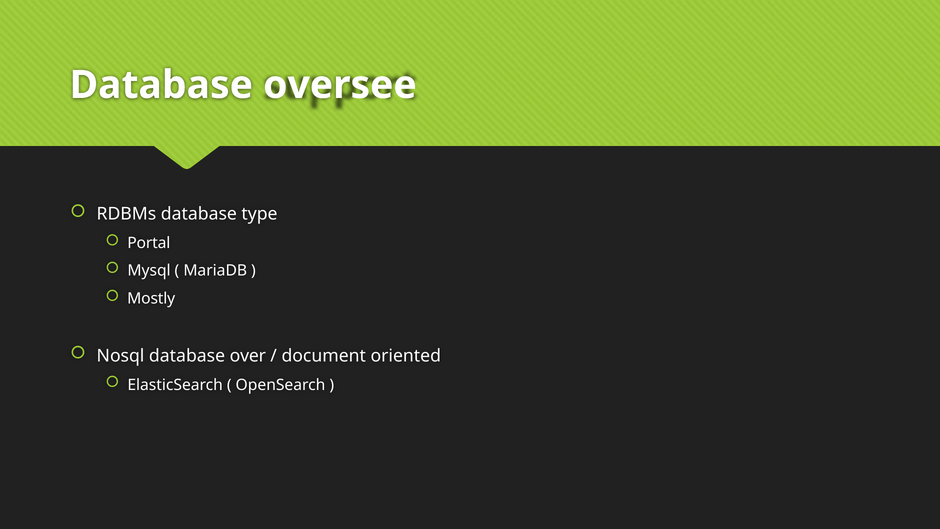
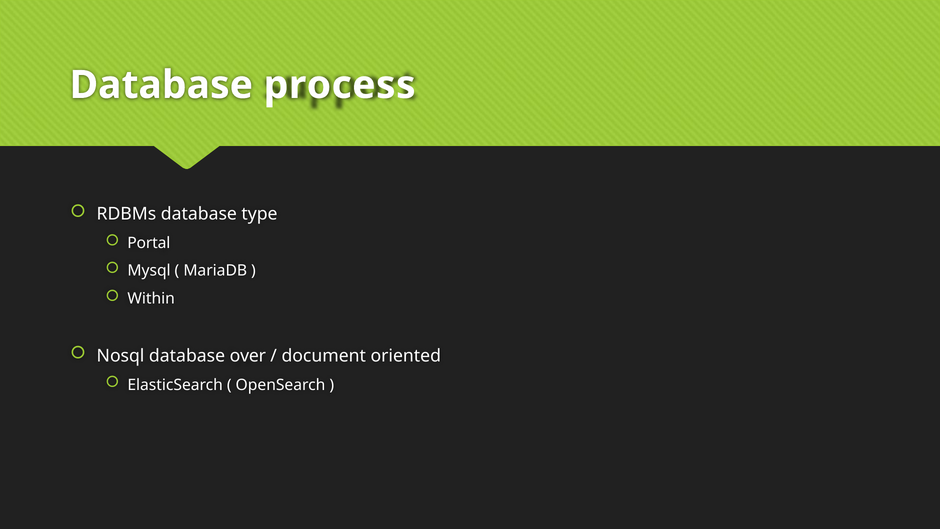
oversee: oversee -> process
Mostly: Mostly -> Within
